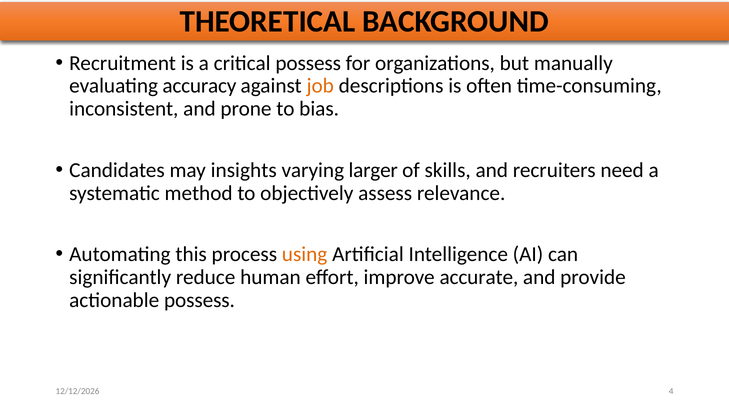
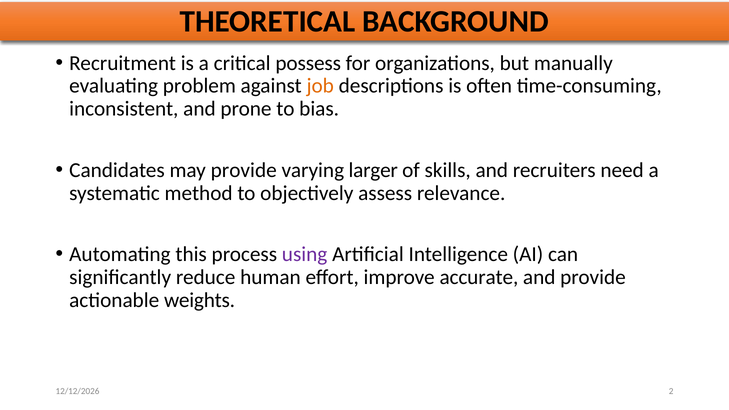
accuracy: accuracy -> problem
may insights: insights -> provide
using colour: orange -> purple
actionable possess: possess -> weights
4: 4 -> 2
